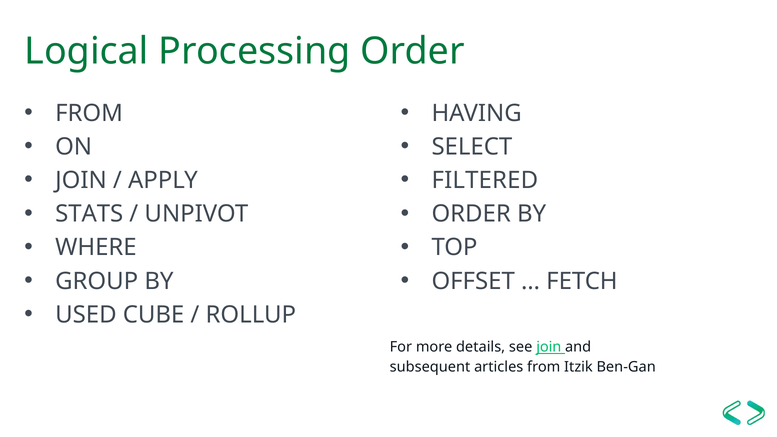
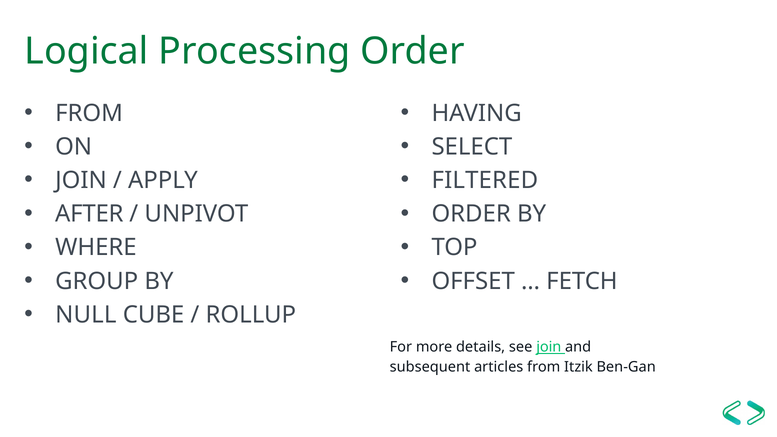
STATS: STATS -> AFTER
USED: USED -> NULL
